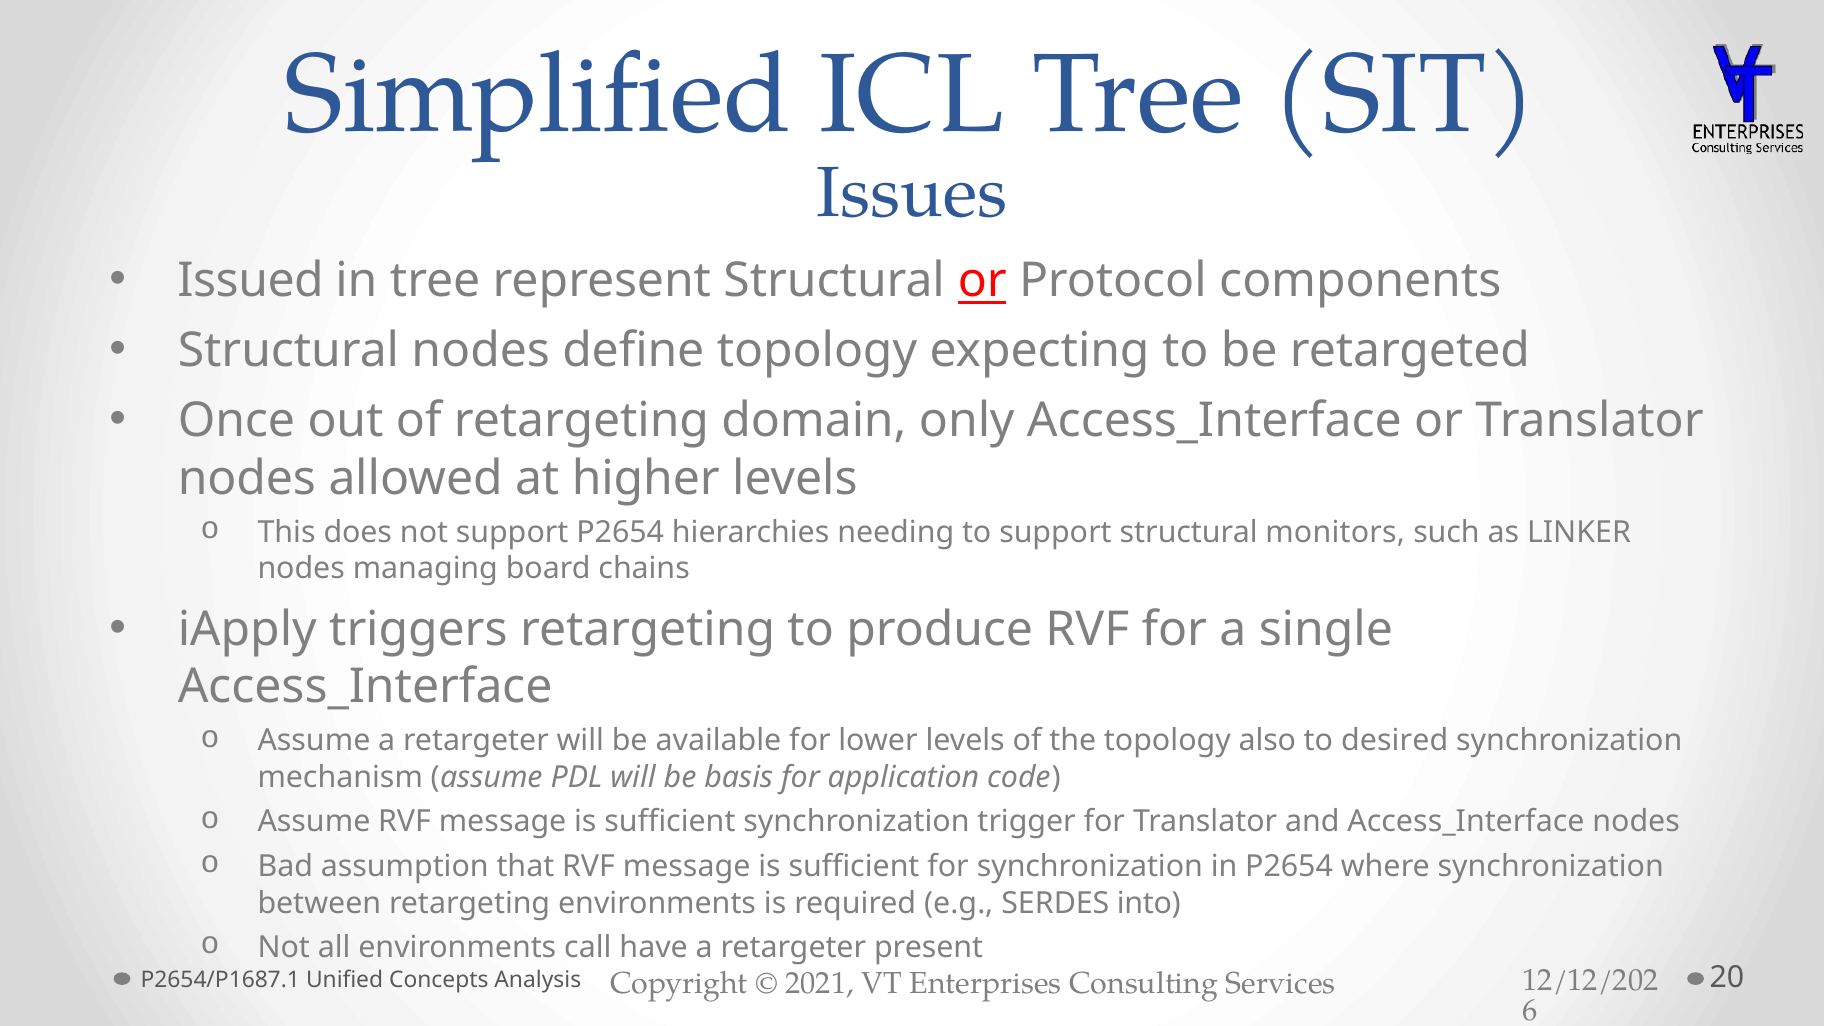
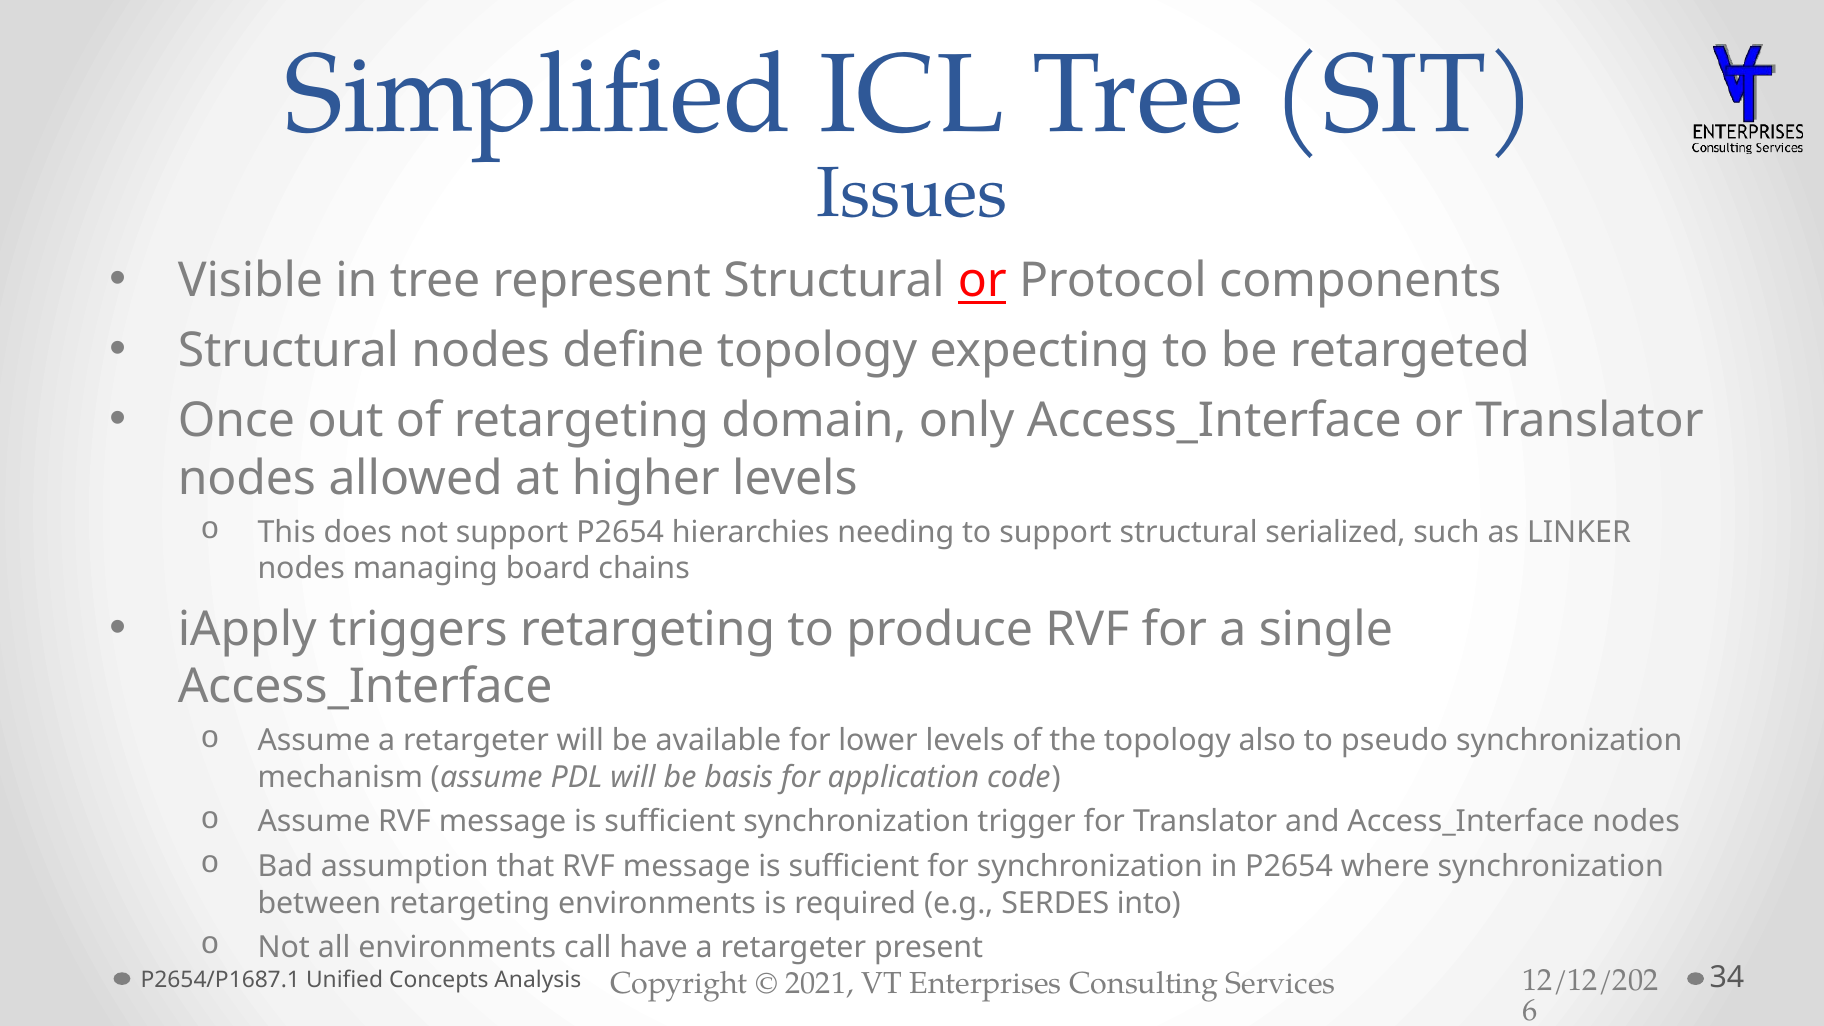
Issued: Issued -> Visible
monitors: monitors -> serialized
desired: desired -> pseudo
20: 20 -> 34
